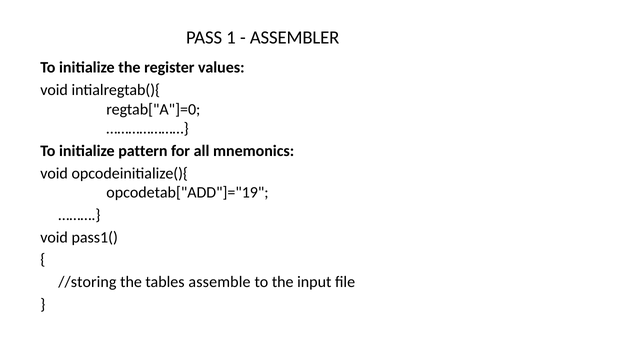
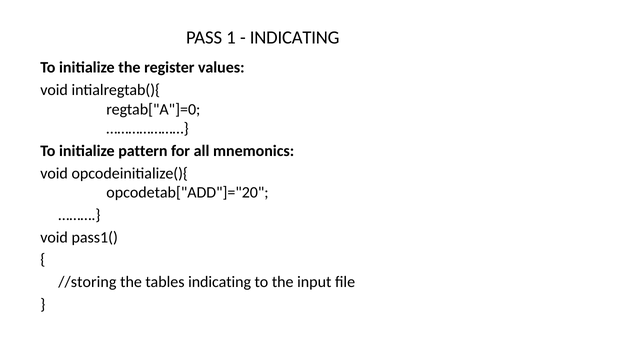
ASSEMBLER at (295, 38): ASSEMBLER -> INDICATING
opcodetab["ADD"]="19: opcodetab["ADD"]="19 -> opcodetab["ADD"]="20
tables assemble: assemble -> indicating
